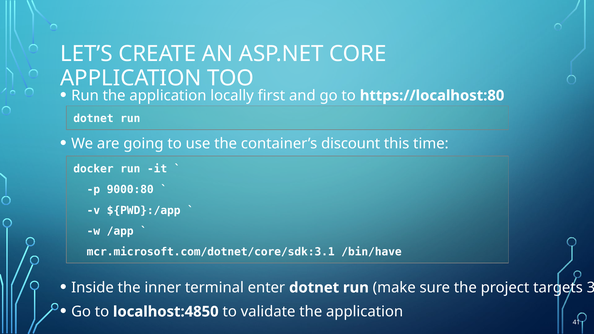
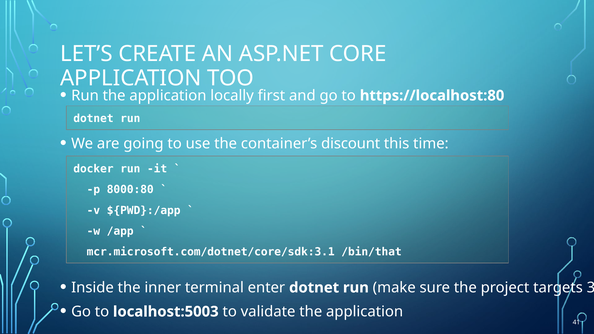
9000:80: 9000:80 -> 8000:80
/bin/have: /bin/have -> /bin/that
localhost:4850: localhost:4850 -> localhost:5003
